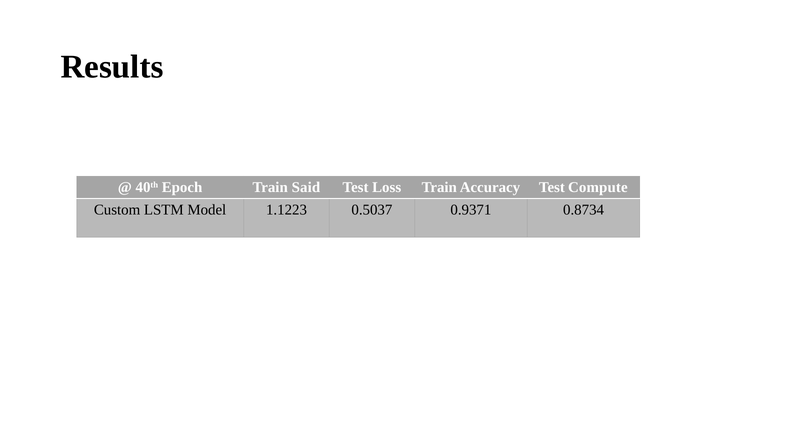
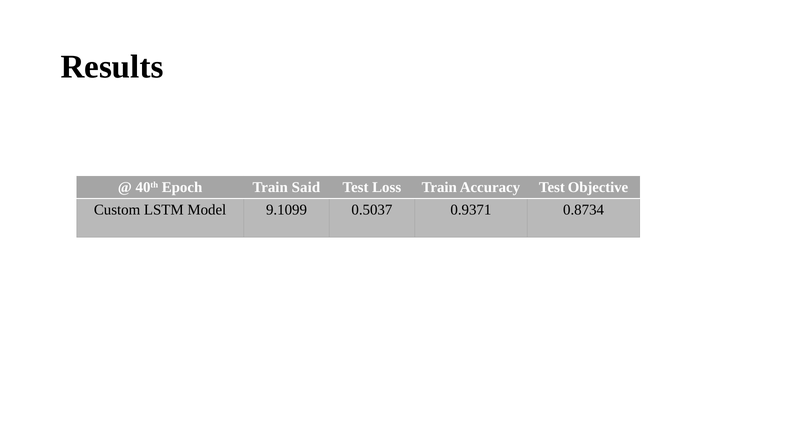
Compute: Compute -> Objective
1.1223: 1.1223 -> 9.1099
